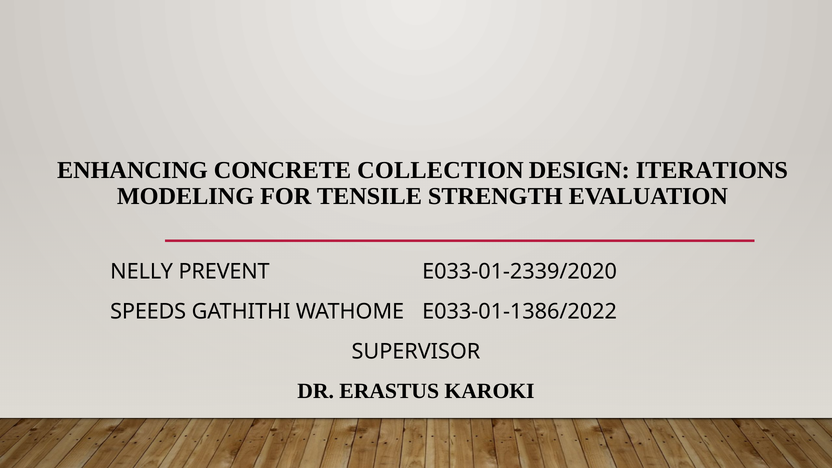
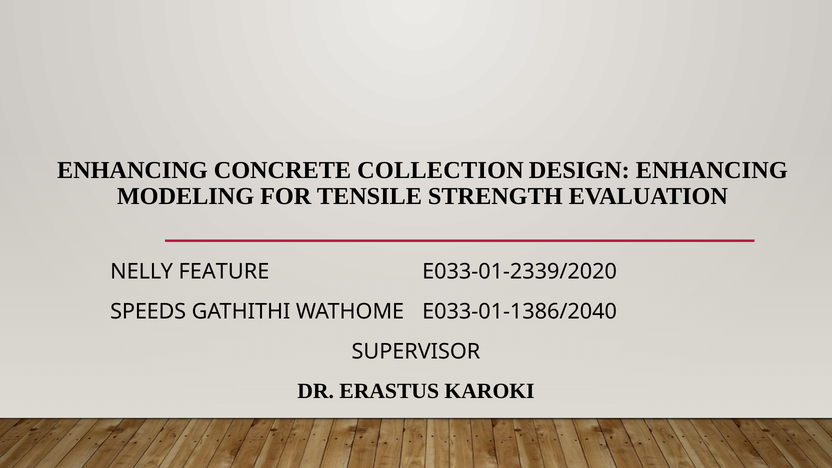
DESIGN ITERATIONS: ITERATIONS -> ENHANCING
PREVENT: PREVENT -> FEATURE
E033-01-1386/2022: E033-01-1386/2022 -> E033-01-1386/2040
